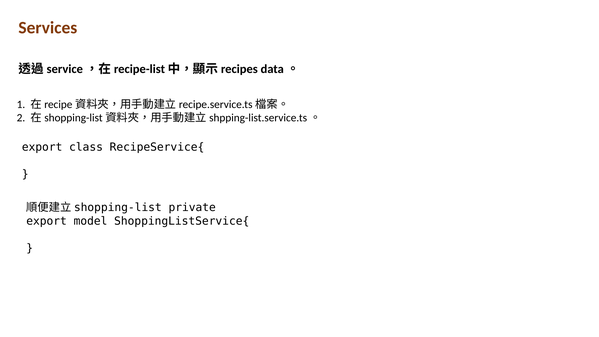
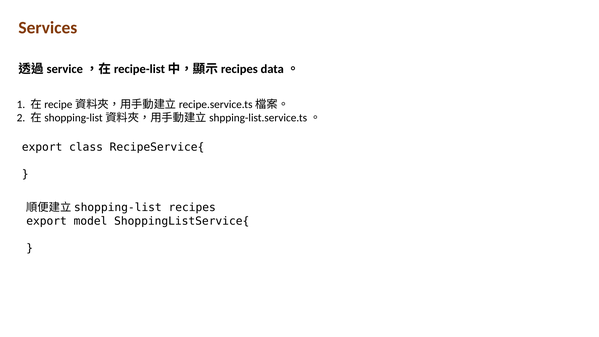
private: private -> recipes
